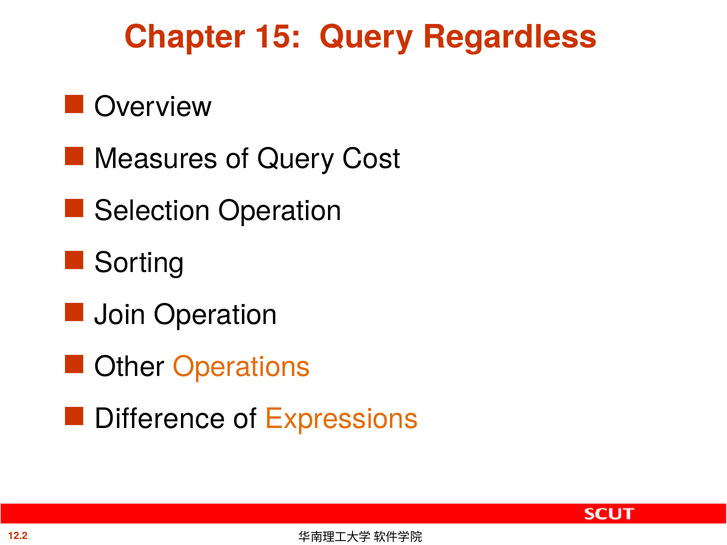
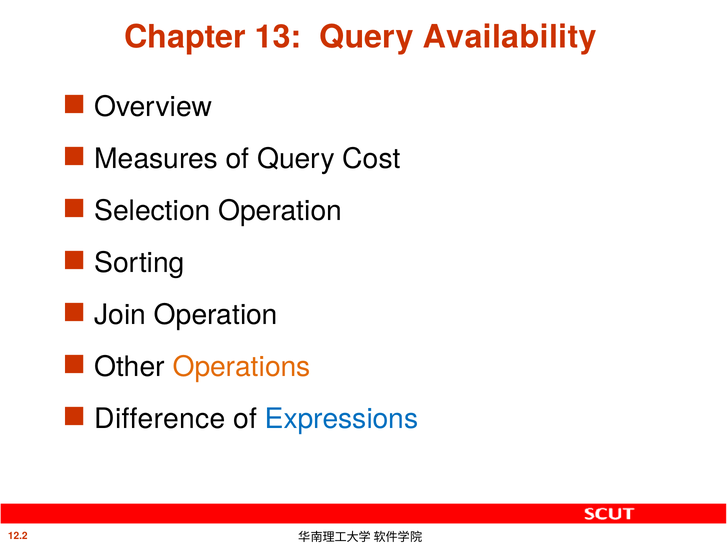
15: 15 -> 13
Regardless: Regardless -> Availability
Expressions colour: orange -> blue
